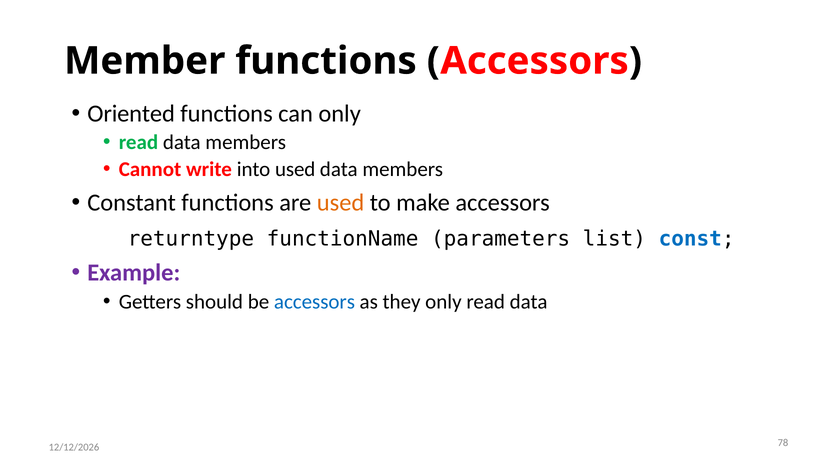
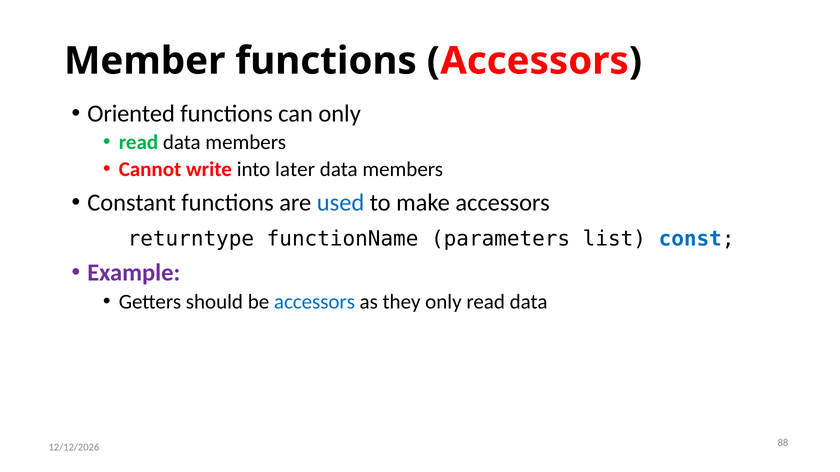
into used: used -> later
used at (341, 203) colour: orange -> blue
78: 78 -> 88
